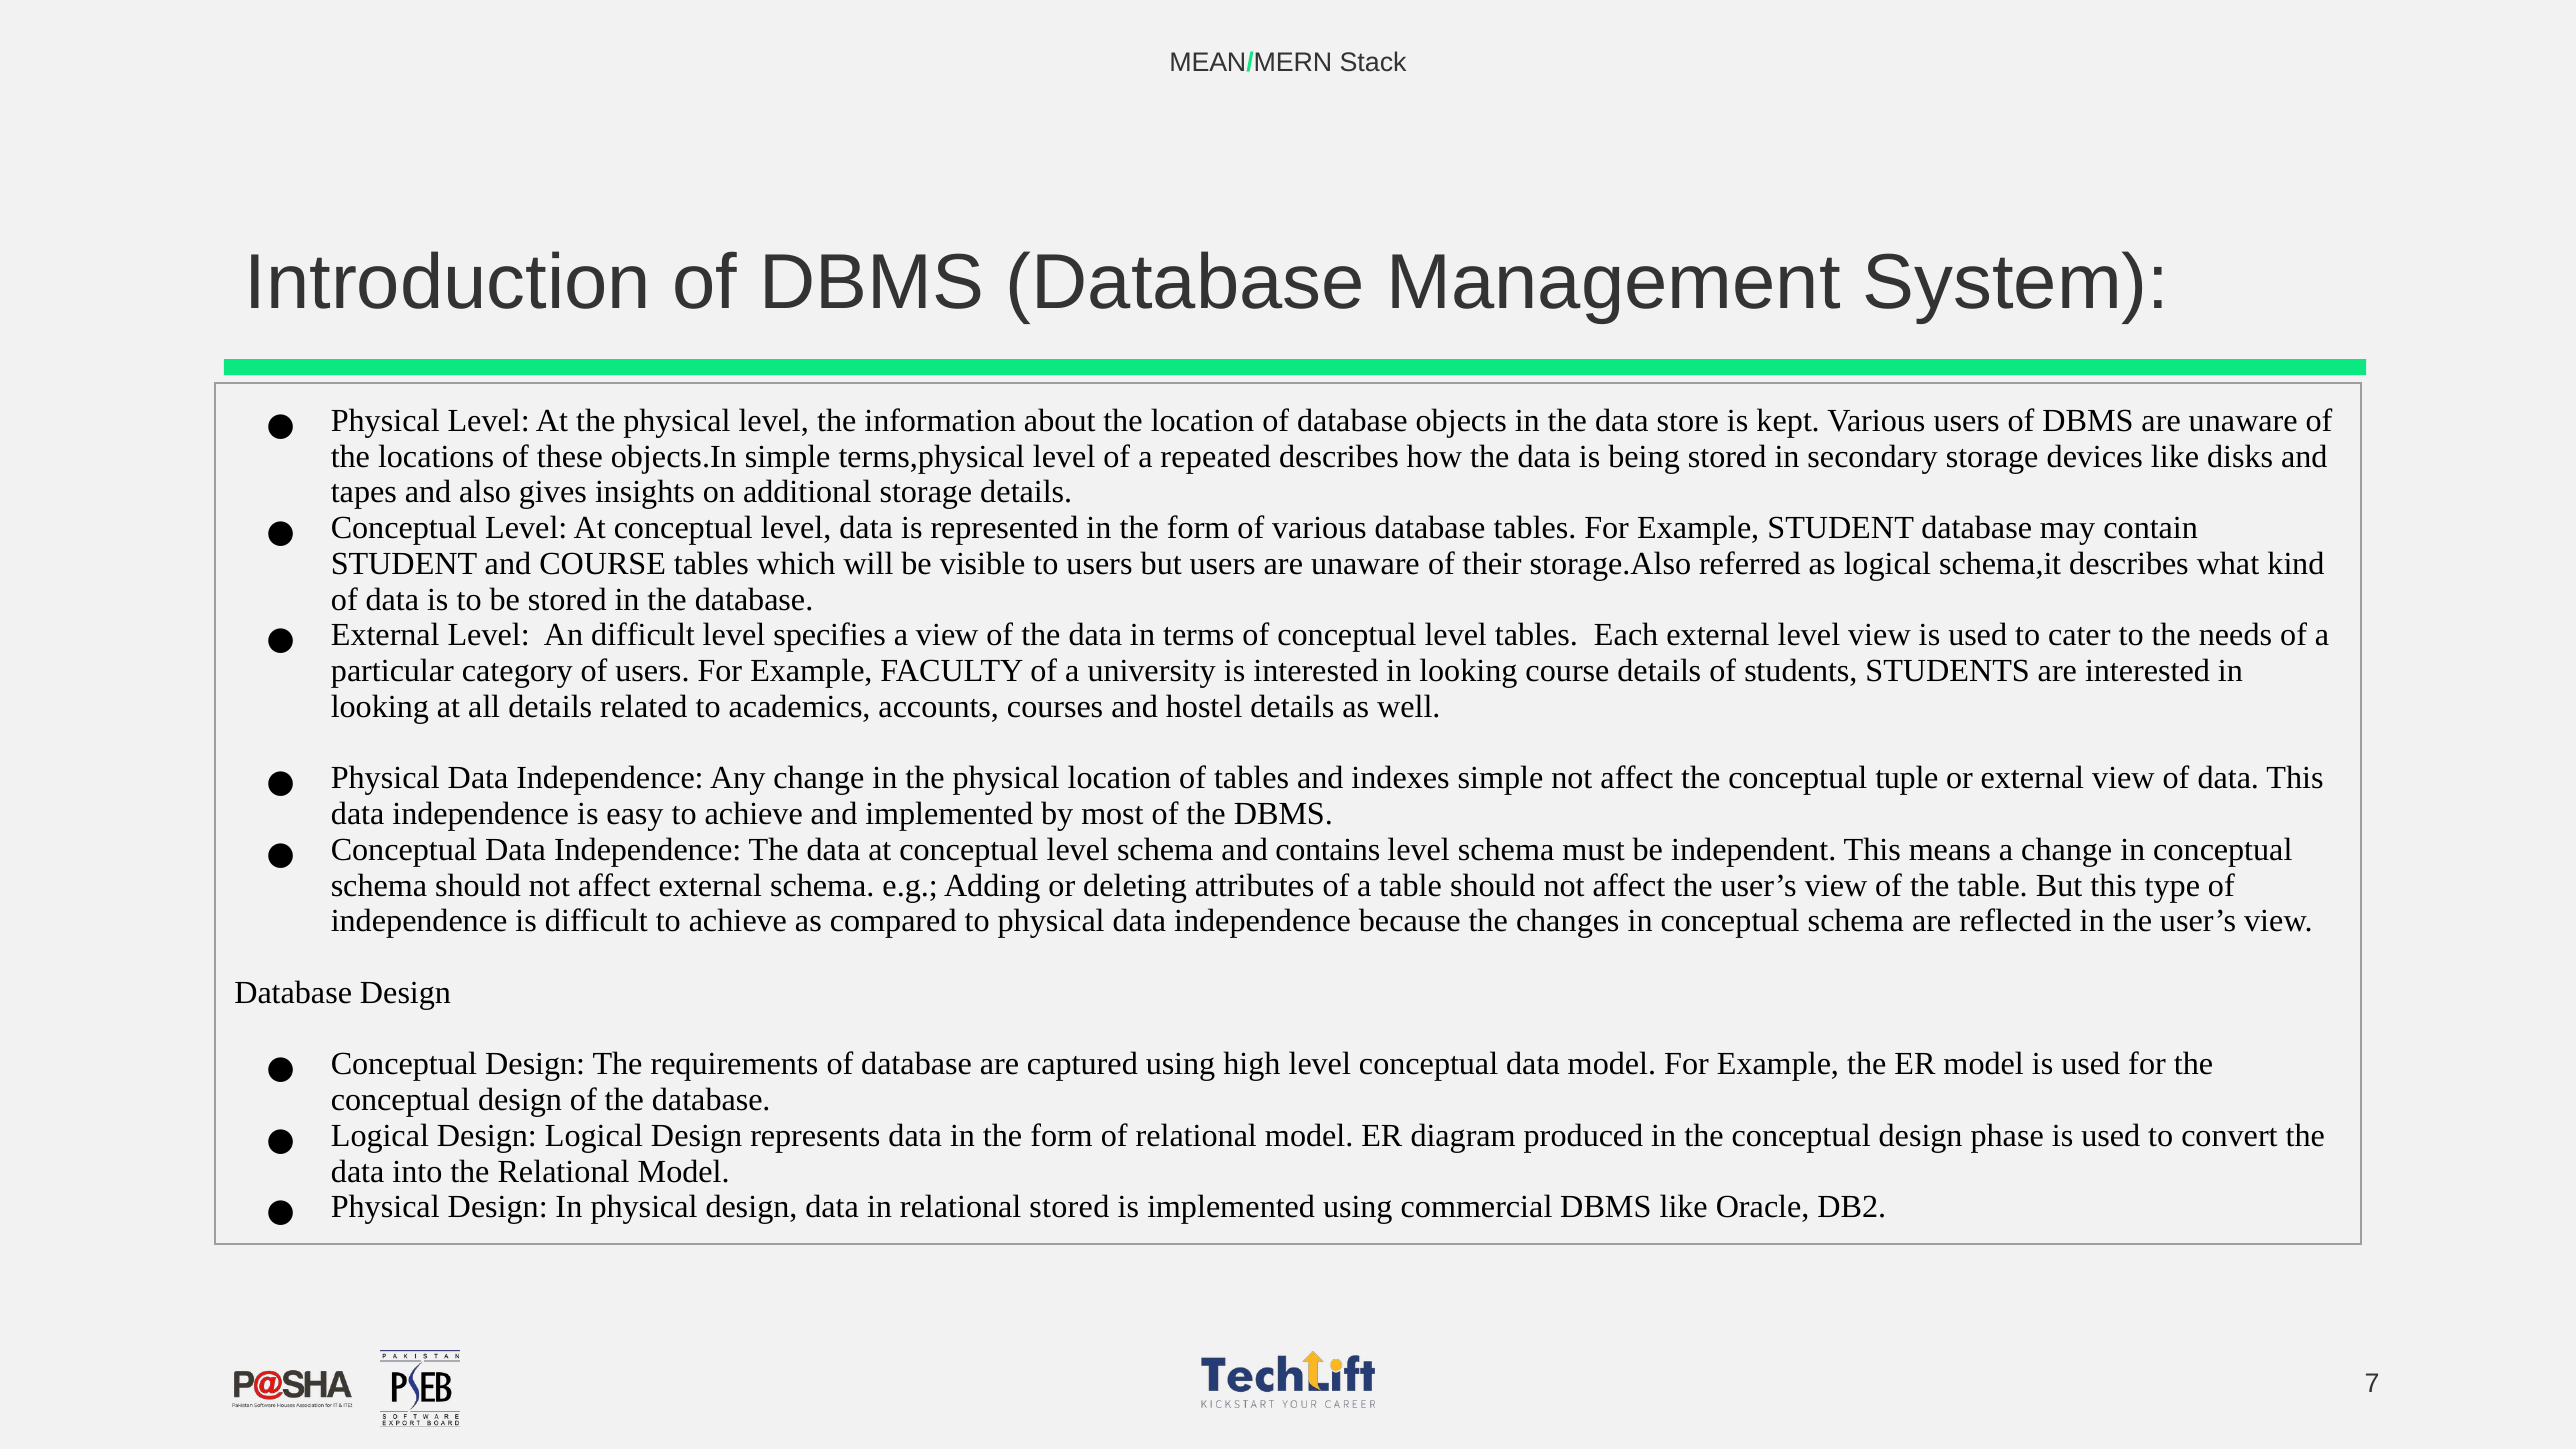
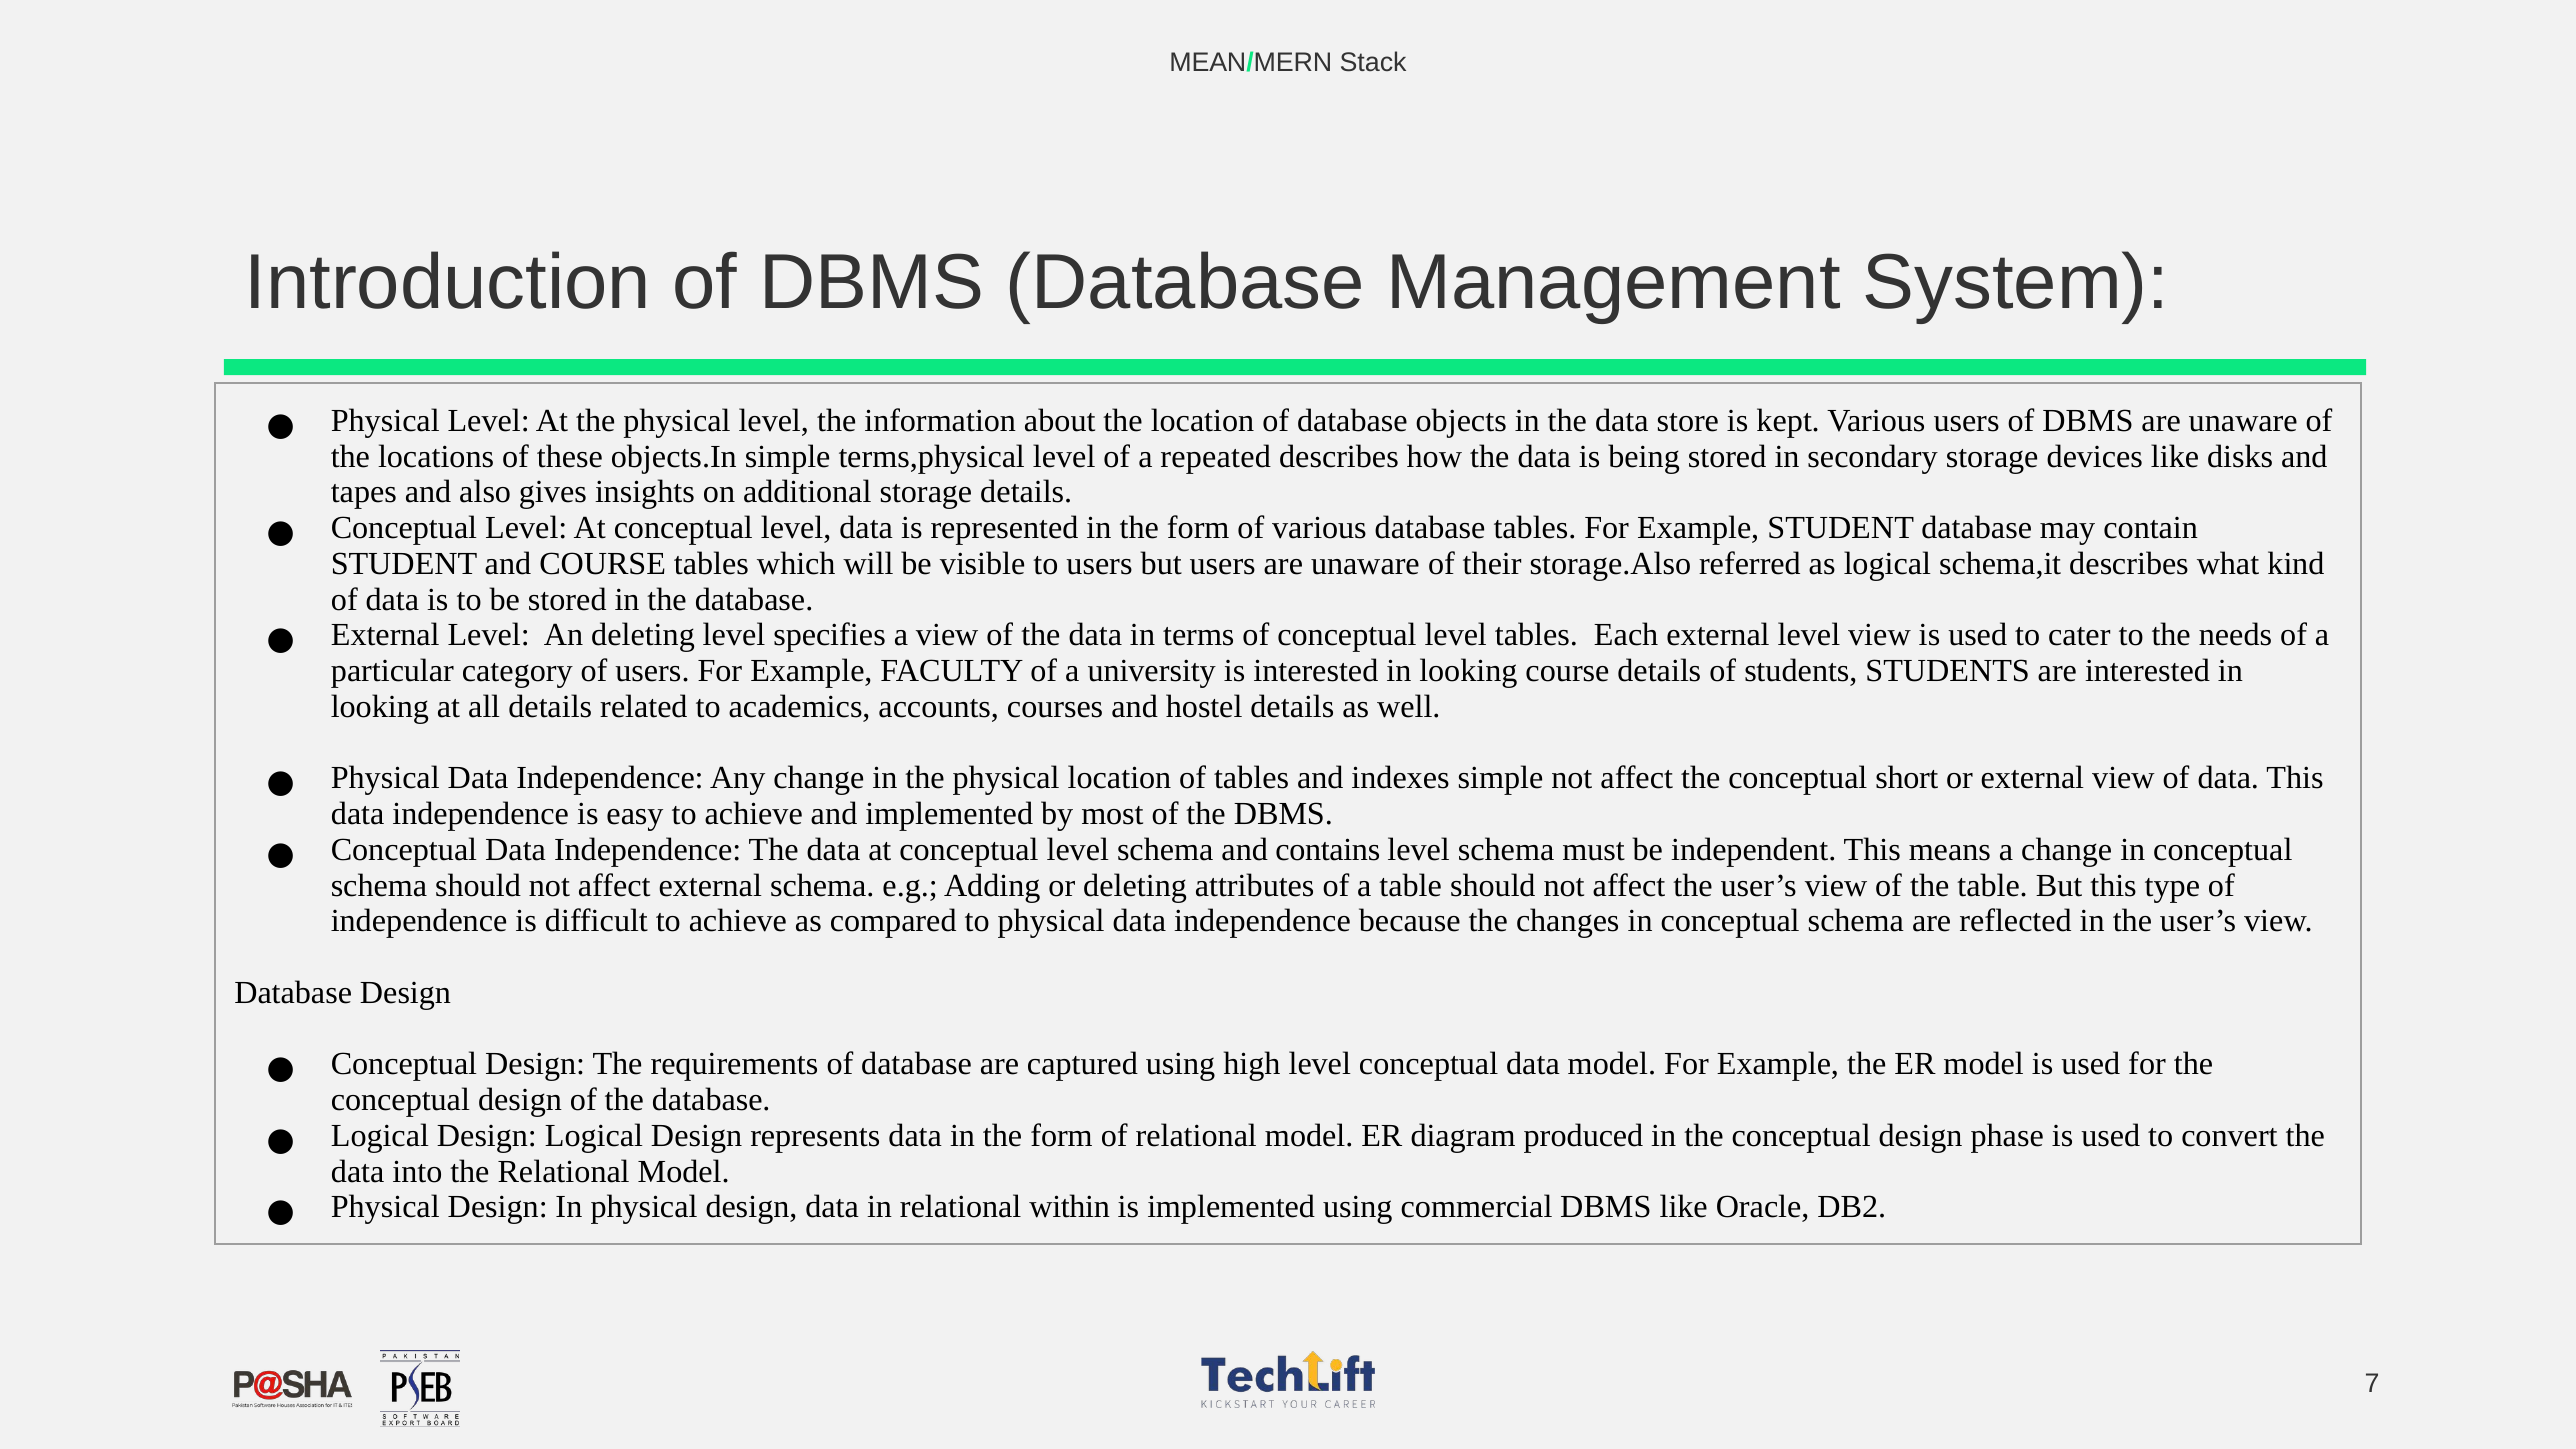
An difficult: difficult -> deleting
tuple: tuple -> short
relational stored: stored -> within
